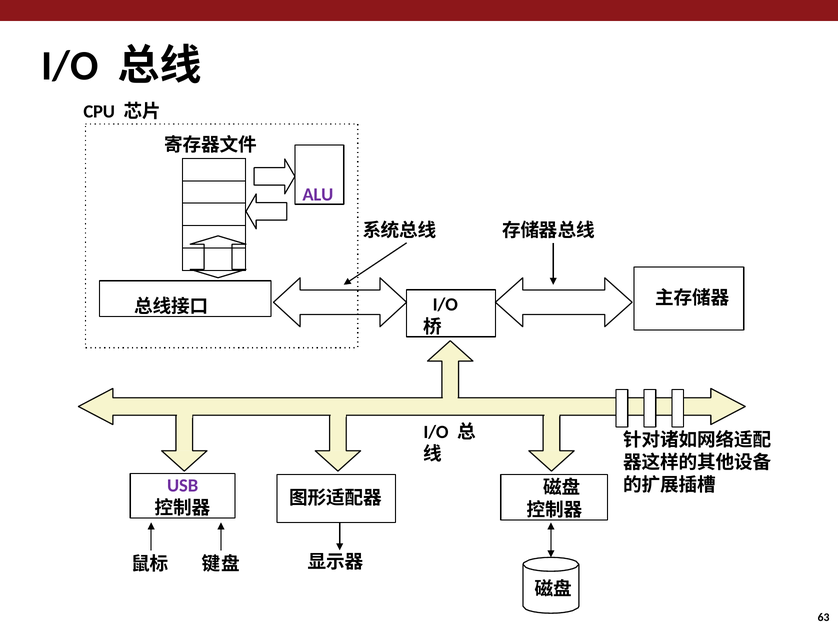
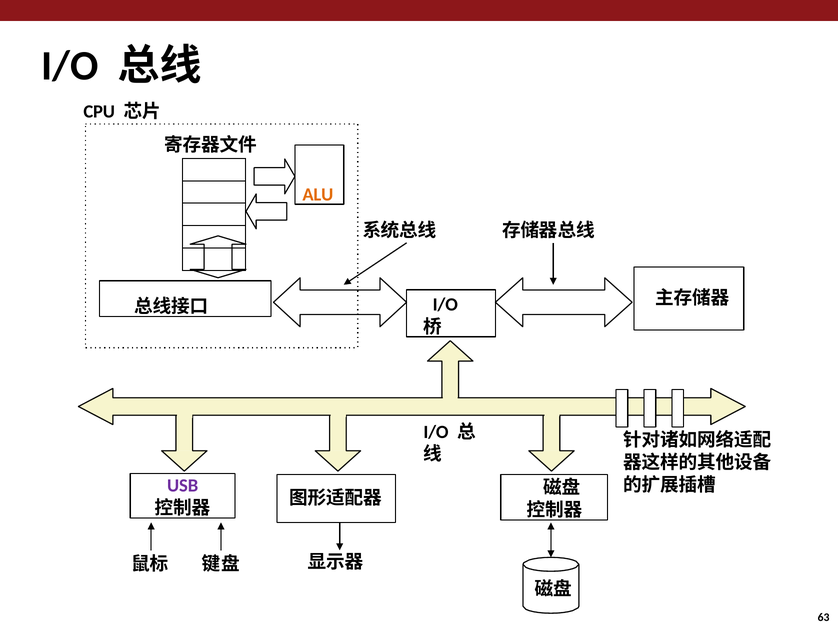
ALU colour: purple -> orange
